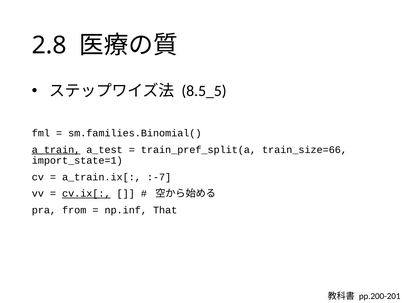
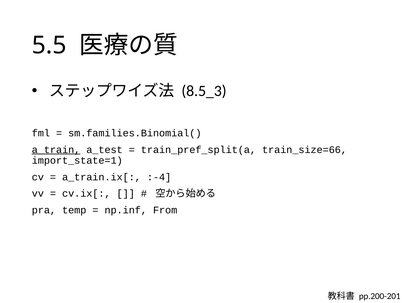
2.8: 2.8 -> 5.5
8.5_5: 8.5_5 -> 8.5_3
:-7: :-7 -> :-4
cv.ix[ underline: present -> none
from: from -> temp
That: That -> From
